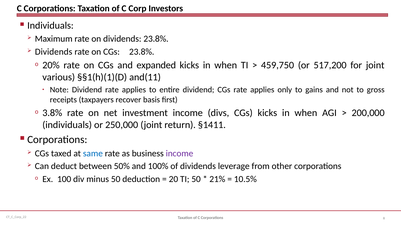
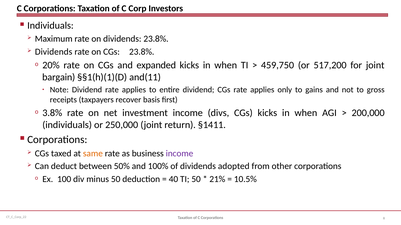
various: various -> bargain
same colour: blue -> orange
leverage: leverage -> adopted
20: 20 -> 40
